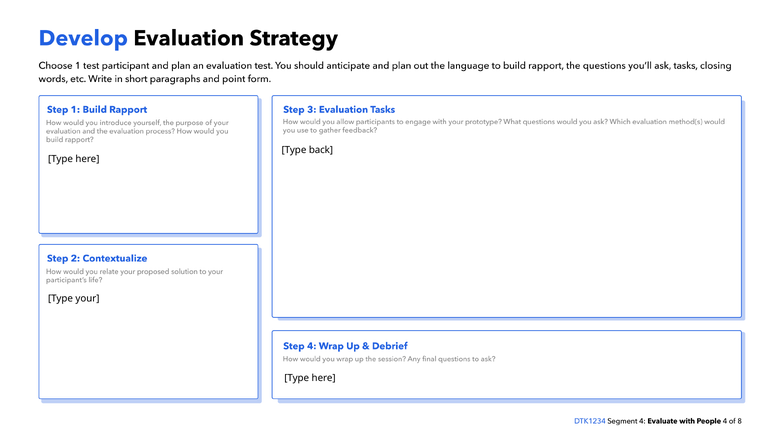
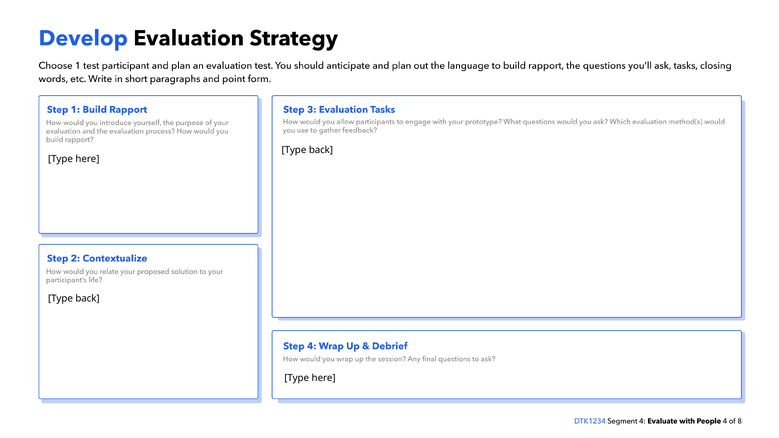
your at (87, 299): your -> back
